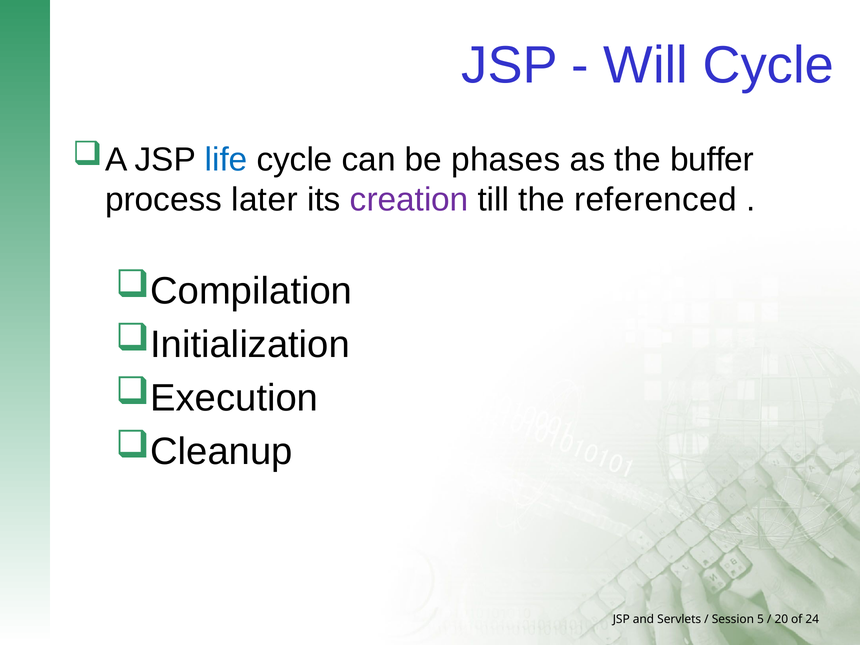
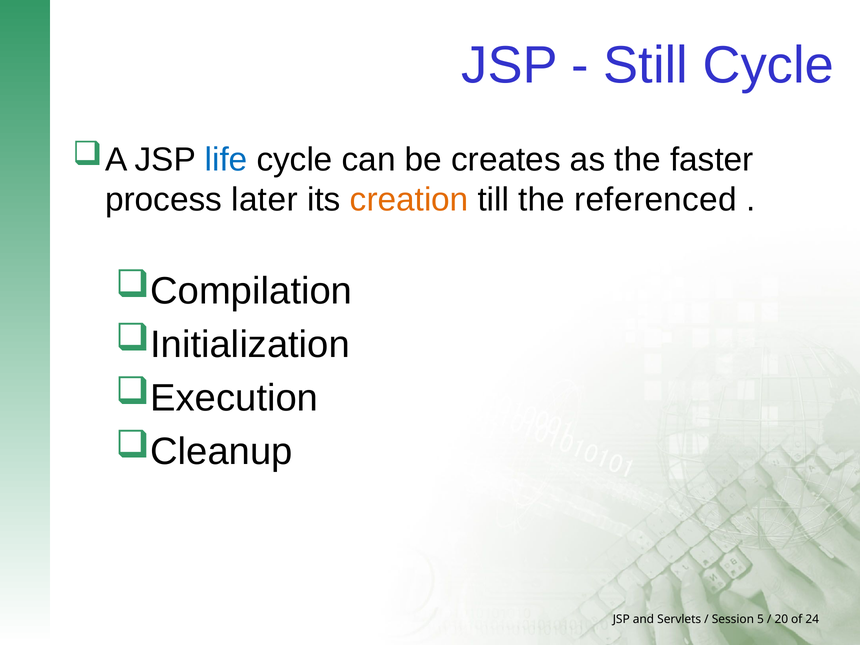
Will: Will -> Still
phases: phases -> creates
buffer: buffer -> faster
creation colour: purple -> orange
